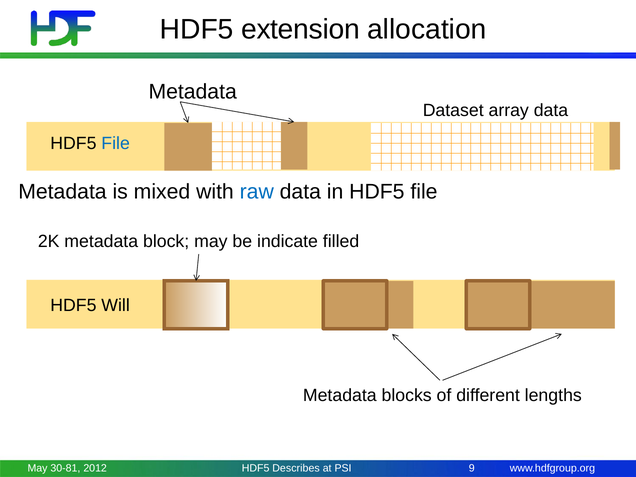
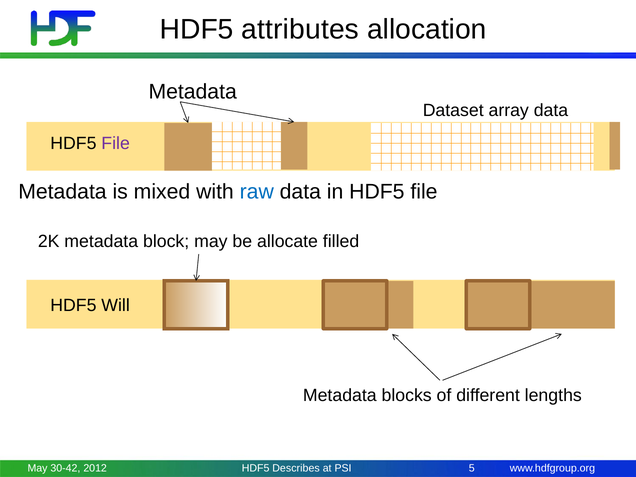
extension: extension -> attributes
File at (116, 143) colour: blue -> purple
indicate: indicate -> allocate
30-81: 30-81 -> 30-42
9: 9 -> 5
